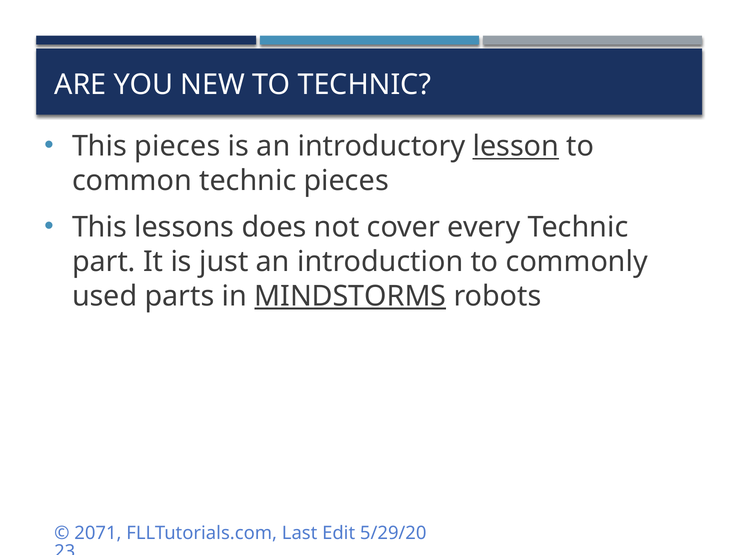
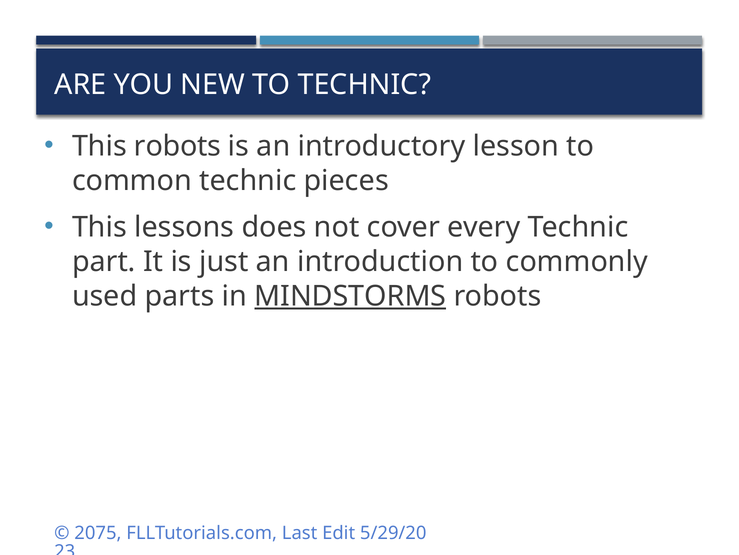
This pieces: pieces -> robots
lesson underline: present -> none
2071: 2071 -> 2075
